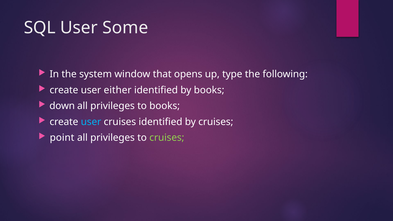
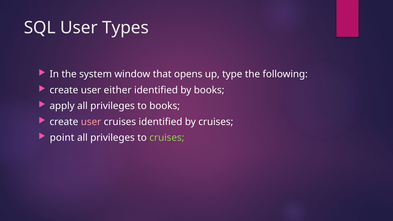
Some: Some -> Types
down: down -> apply
user at (91, 122) colour: light blue -> pink
